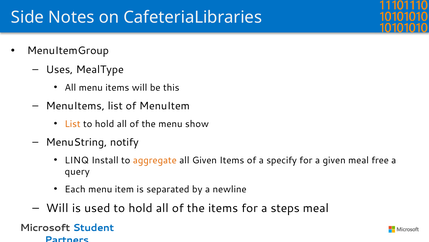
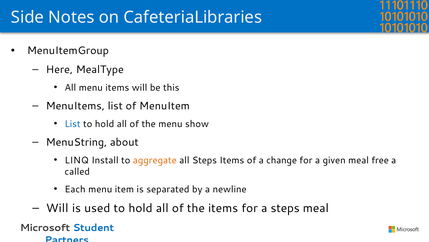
Uses: Uses -> Here
List at (73, 124) colour: orange -> blue
notify: notify -> about
all Given: Given -> Steps
specify: specify -> change
query: query -> called
